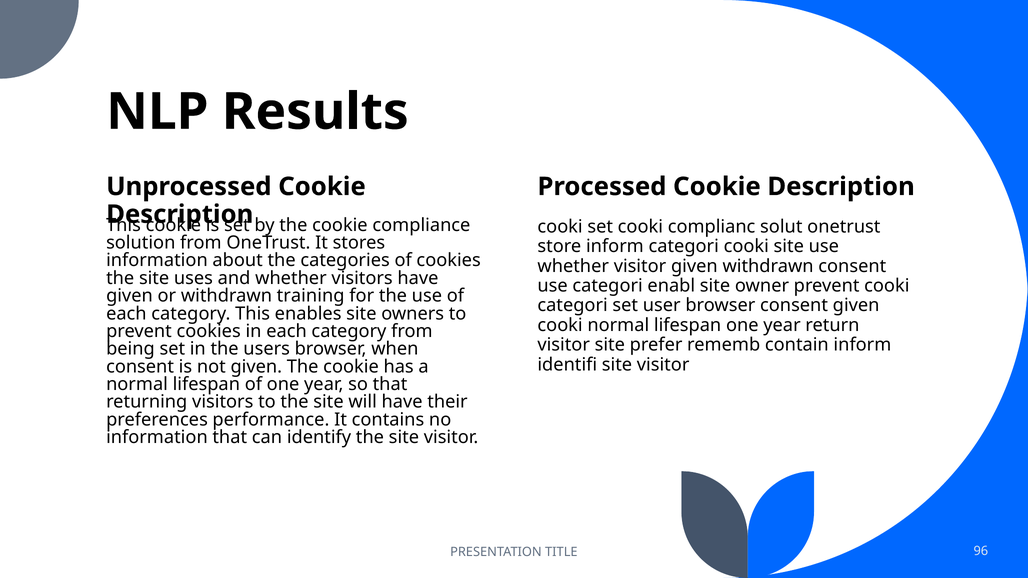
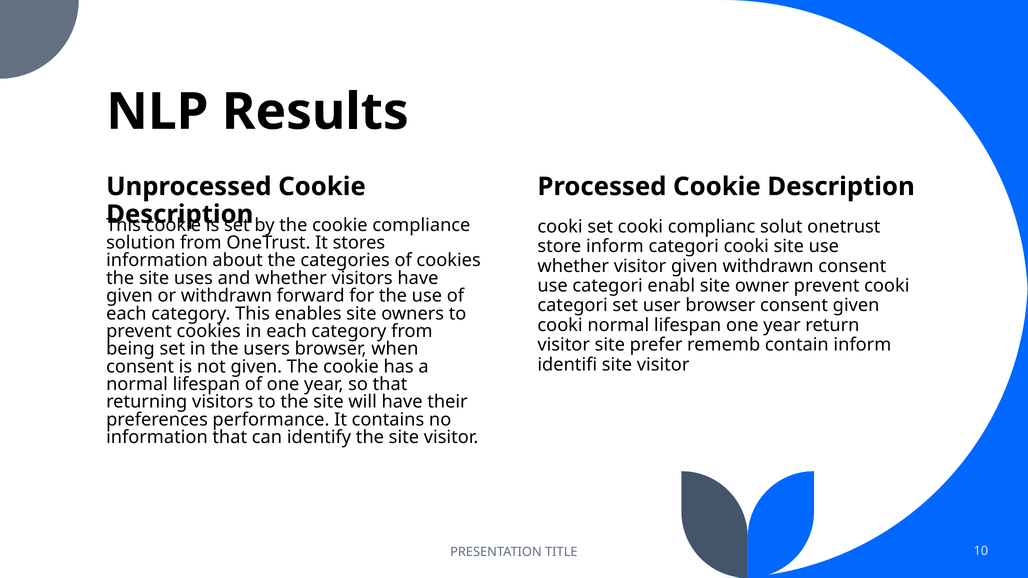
training: training -> forward
96: 96 -> 10
